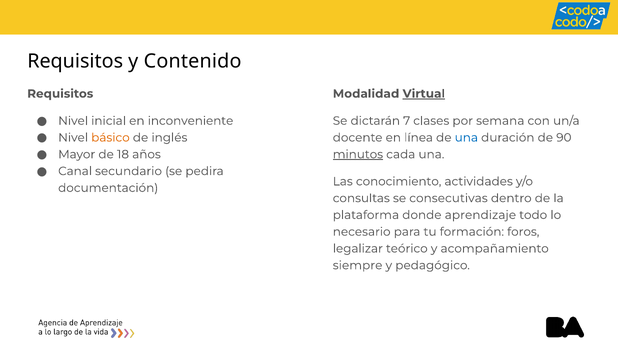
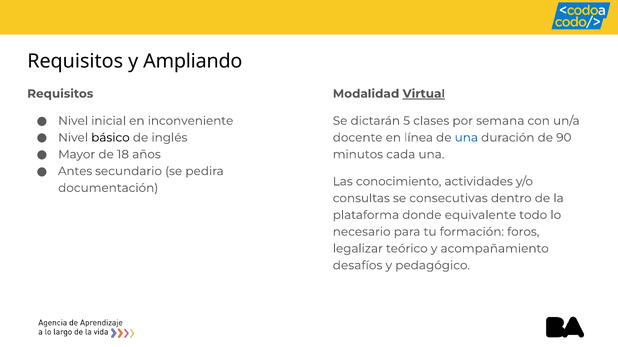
Contenido: Contenido -> Ampliando
7: 7 -> 5
básico colour: orange -> black
minutos underline: present -> none
Canal: Canal -> Antes
aprendizaje: aprendizaje -> equivalente
siempre: siempre -> desafíos
